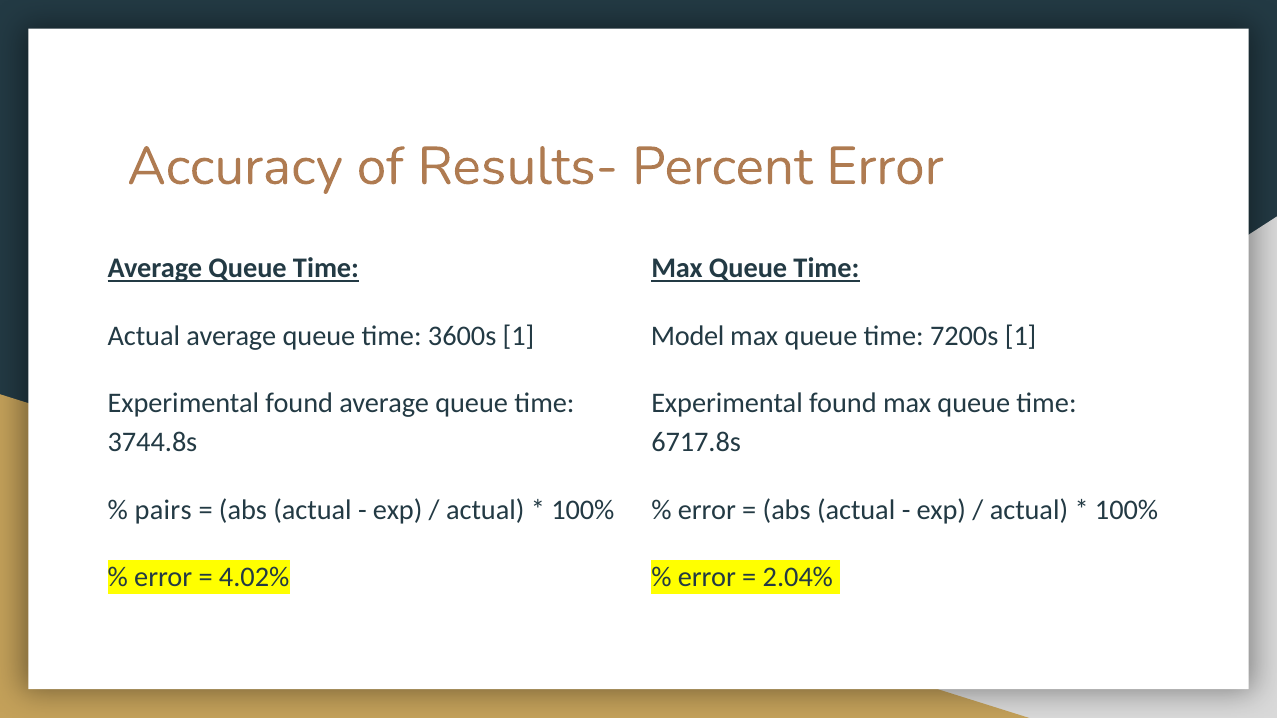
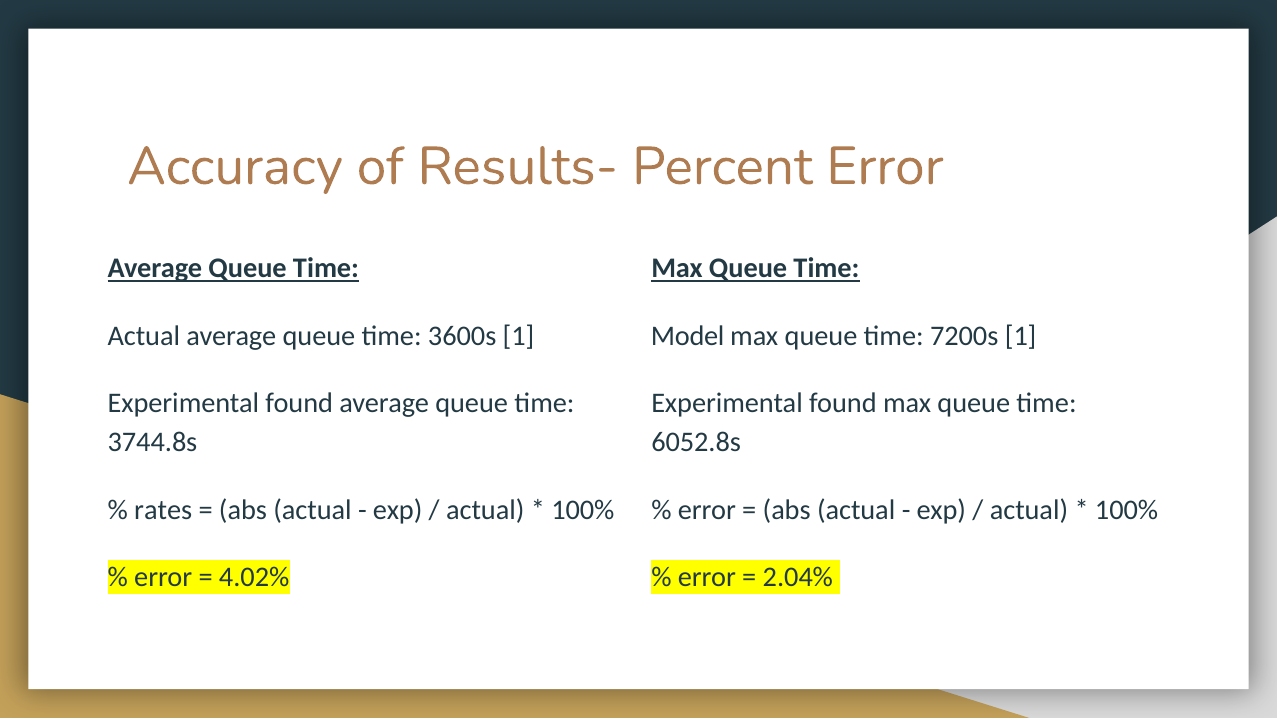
6717.8s: 6717.8s -> 6052.8s
pairs: pairs -> rates
